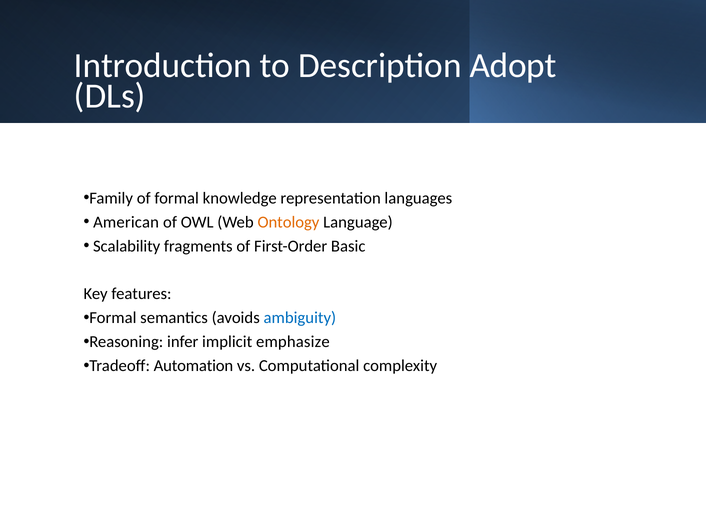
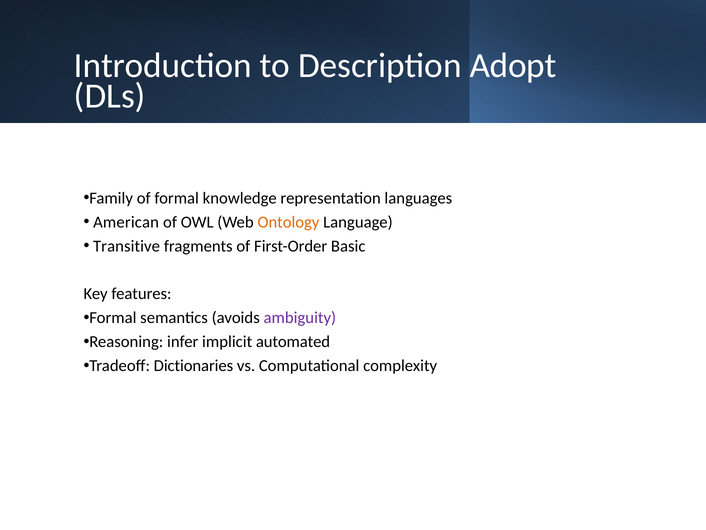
Scalability: Scalability -> Transitive
ambiguity colour: blue -> purple
emphasize: emphasize -> automated
Automation: Automation -> Dictionaries
